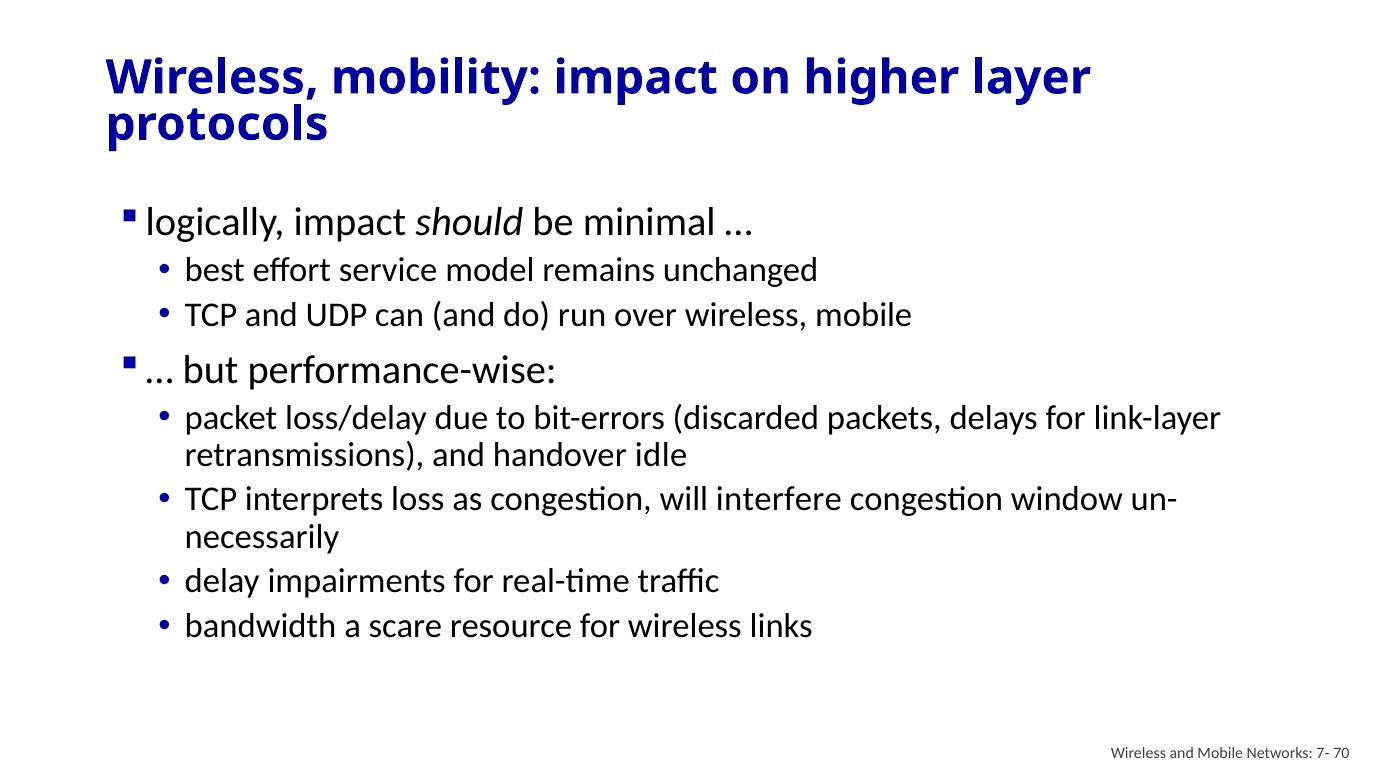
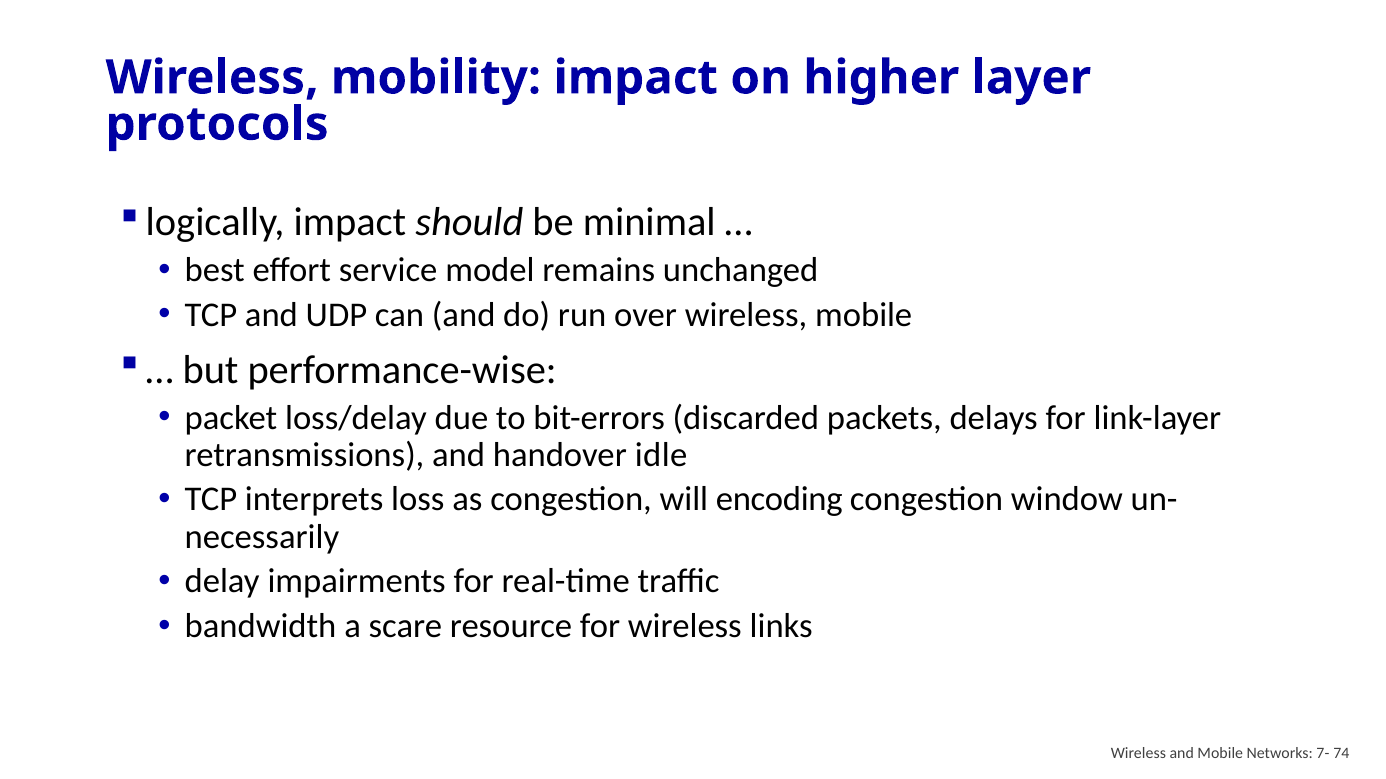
interfere: interfere -> encoding
70: 70 -> 74
